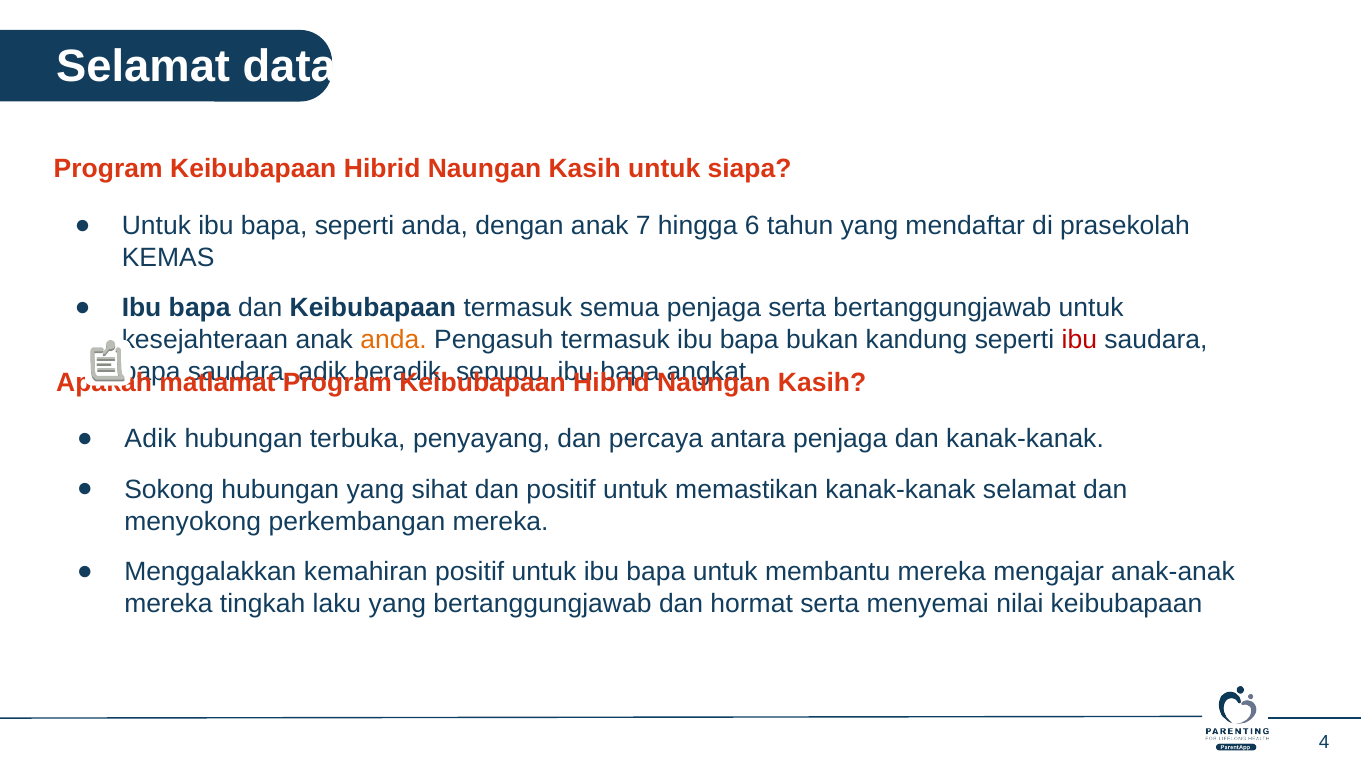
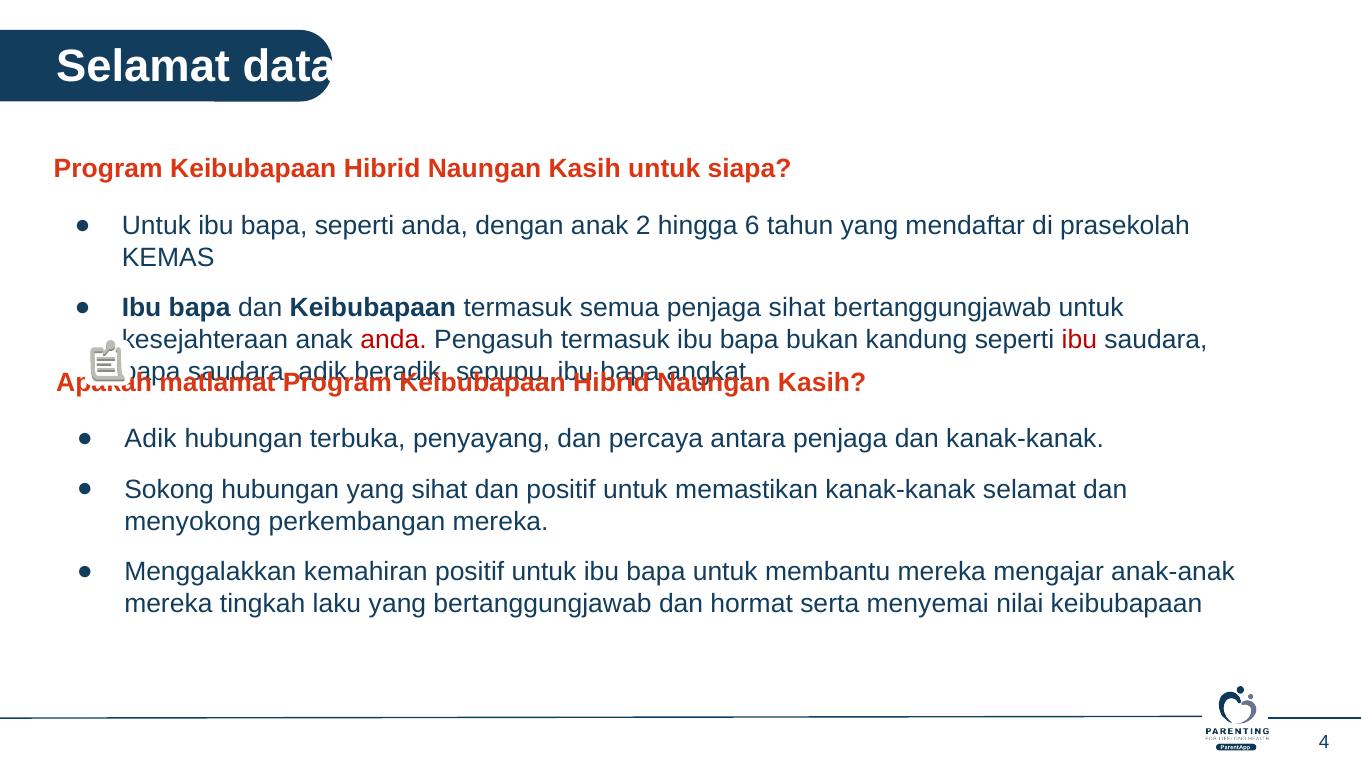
7: 7 -> 2
penjaga serta: serta -> sihat
anda at (394, 340) colour: orange -> red
